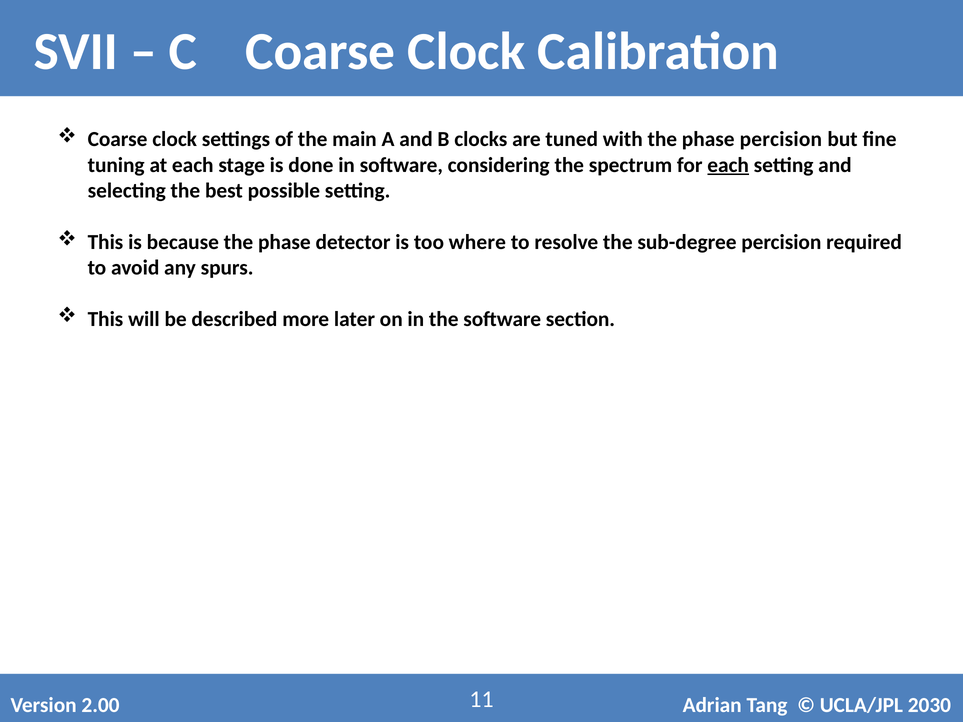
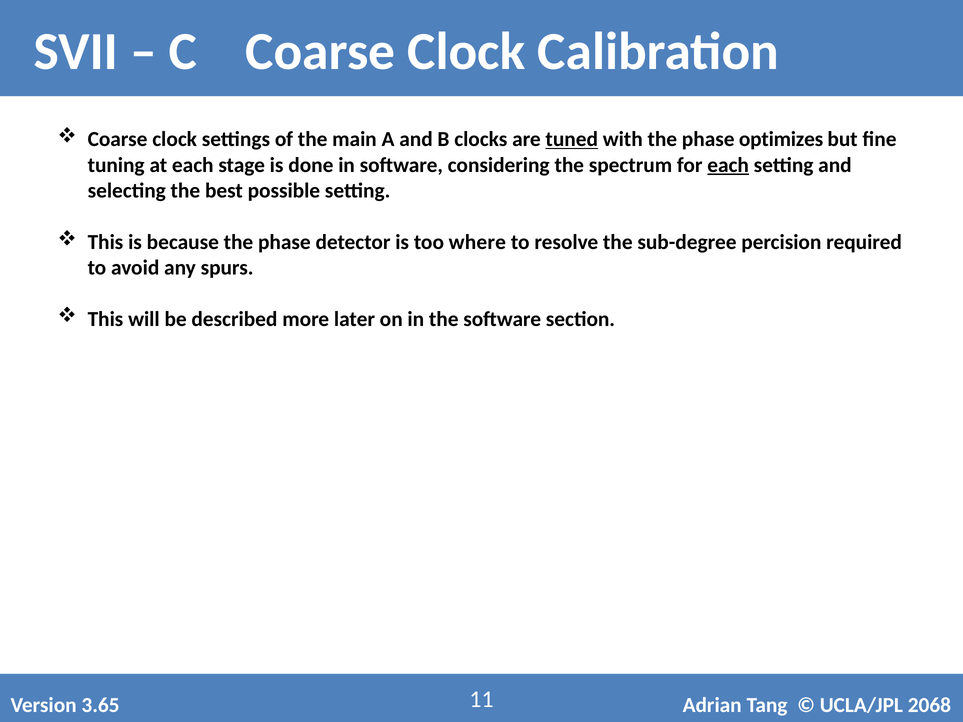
tuned underline: none -> present
phase percision: percision -> optimizes
2.00: 2.00 -> 3.65
2030: 2030 -> 2068
